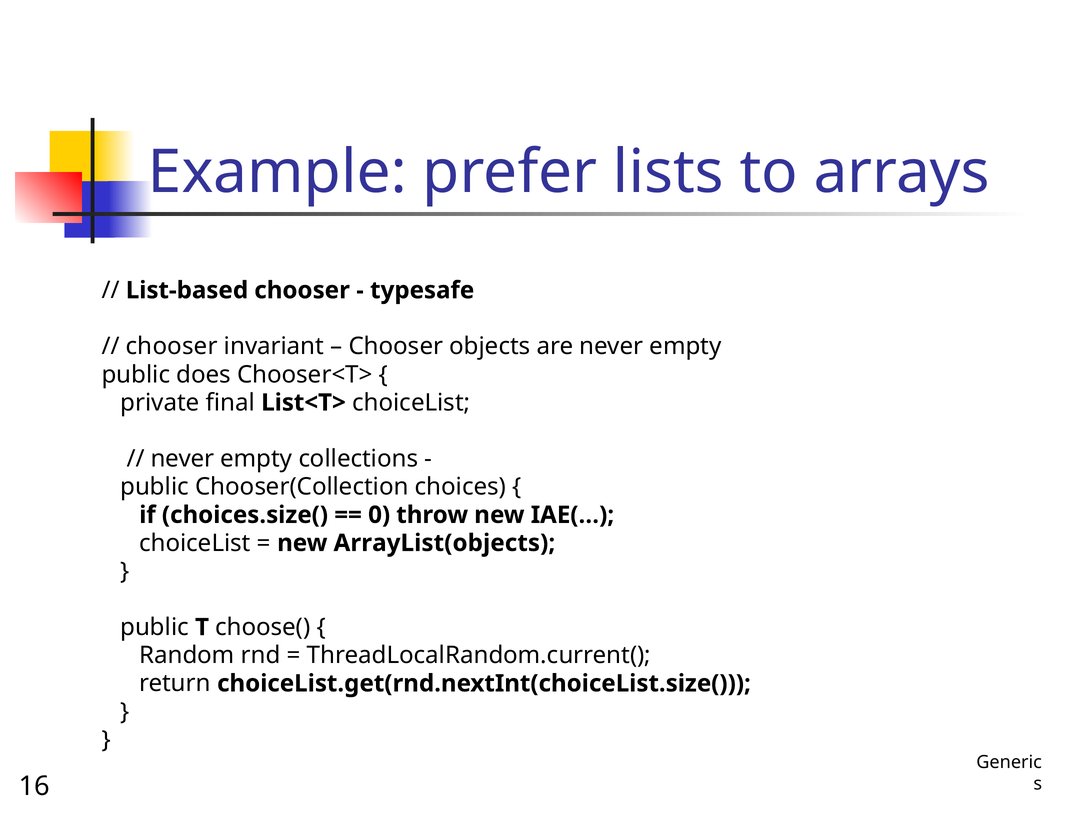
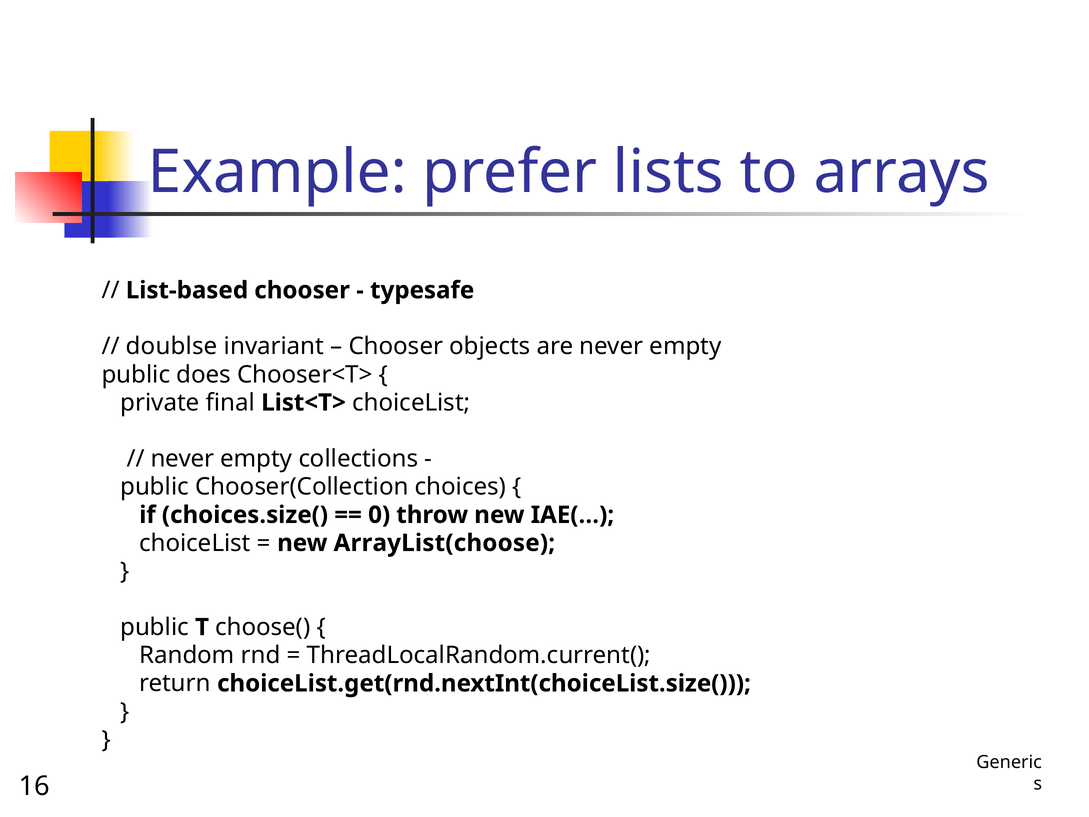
chooser at (172, 346): chooser -> doublse
ArrayList(objects: ArrayList(objects -> ArrayList(choose
